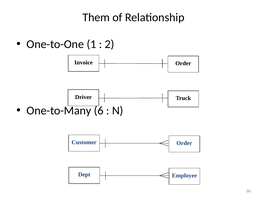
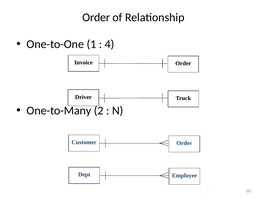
Them at (96, 17): Them -> Order
2: 2 -> 4
6: 6 -> 2
